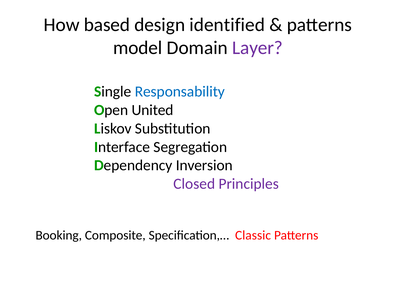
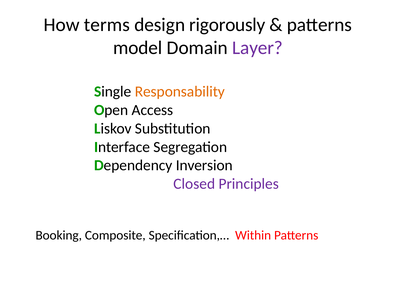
based: based -> terms
identified: identified -> rigorously
Responsability colour: blue -> orange
United: United -> Access
Classic: Classic -> Within
